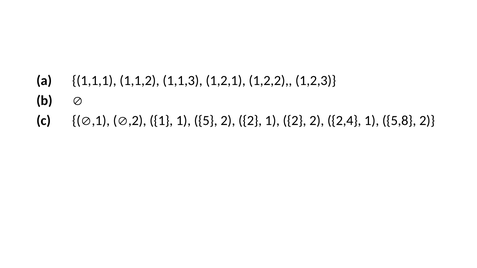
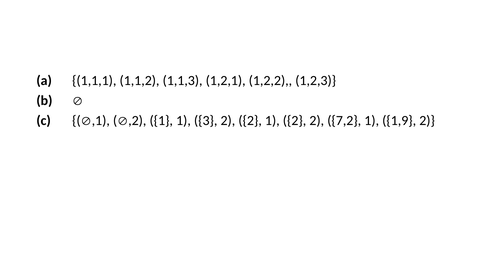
5: 5 -> 3
2,4: 2,4 -> 7,2
5,8: 5,8 -> 1,9
